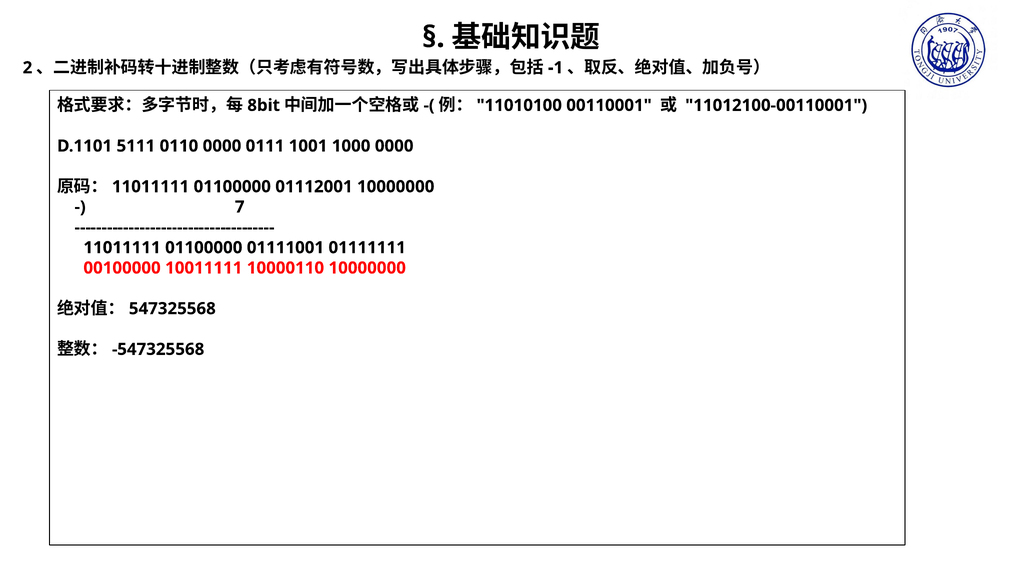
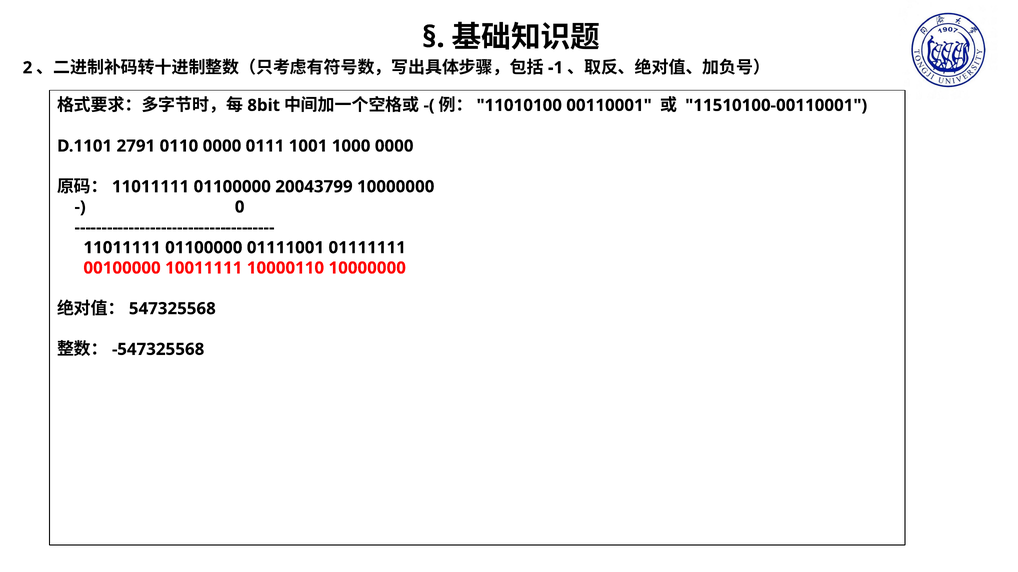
11012100-00110001: 11012100-00110001 -> 11510100-00110001
5111: 5111 -> 2791
01112001: 01112001 -> 20043799
7: 7 -> 0
